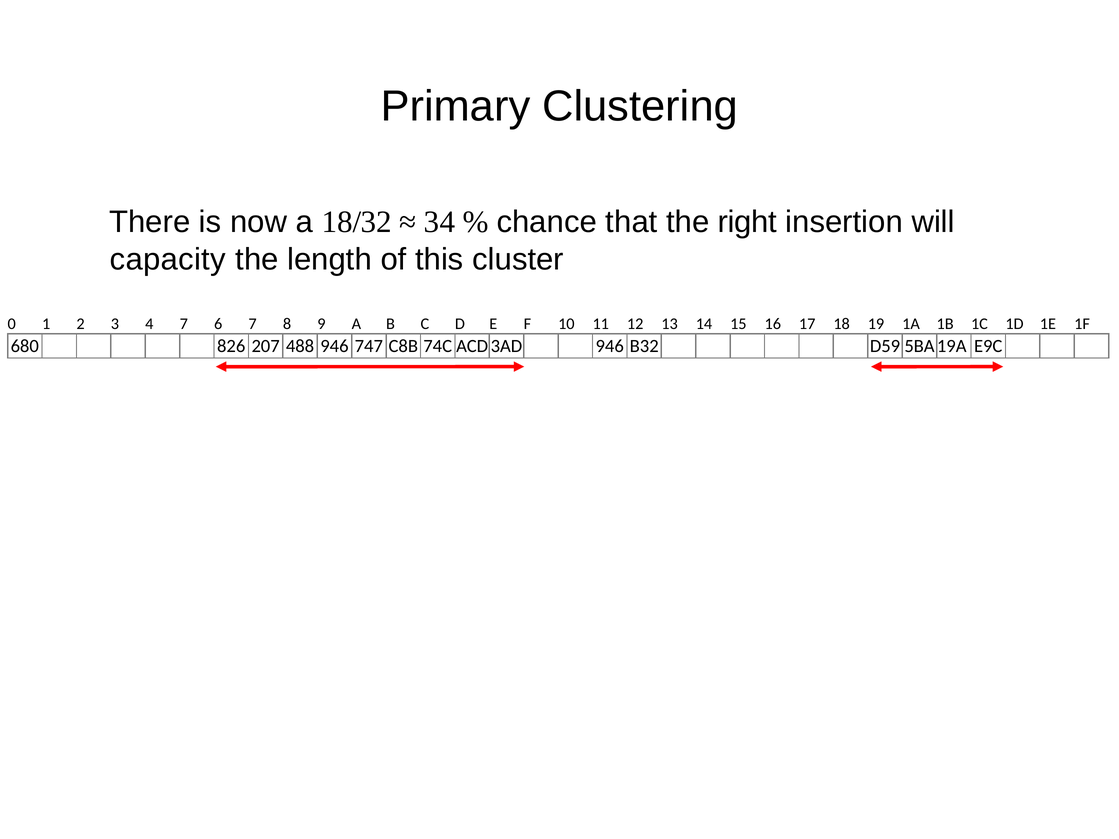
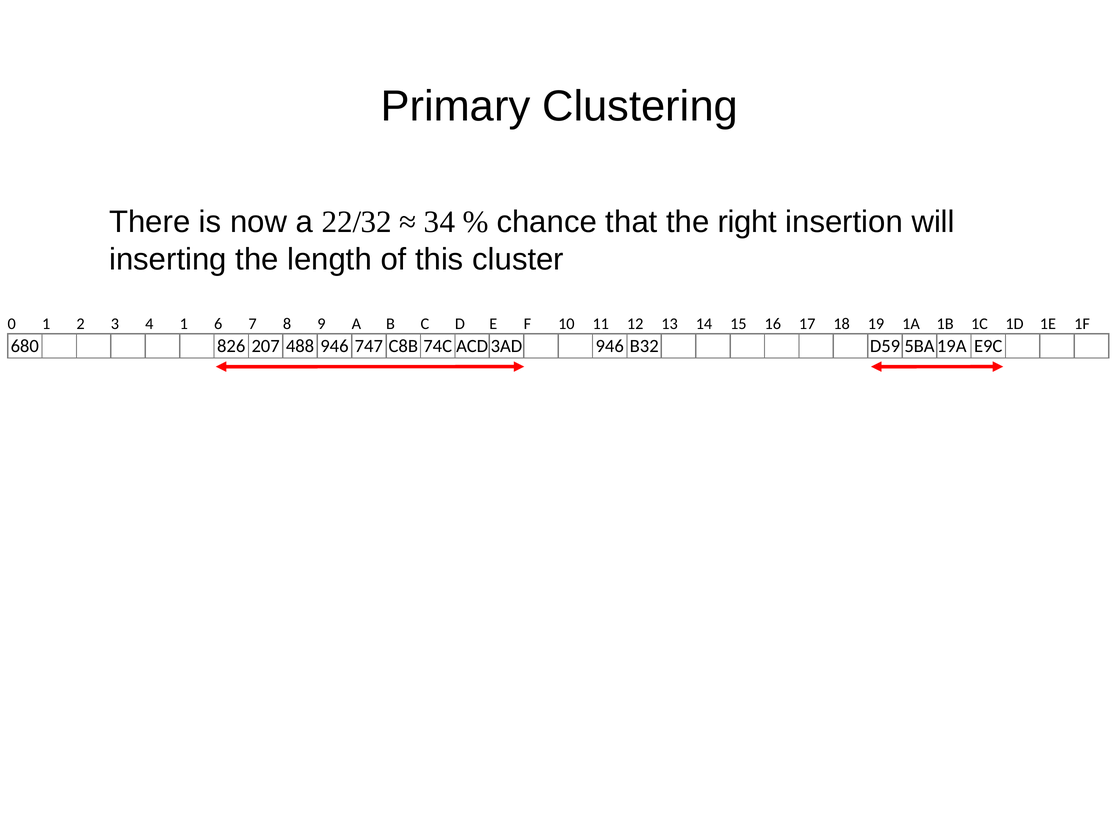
18/32: 18/32 -> 22/32
capacity: capacity -> inserting
4 7: 7 -> 1
